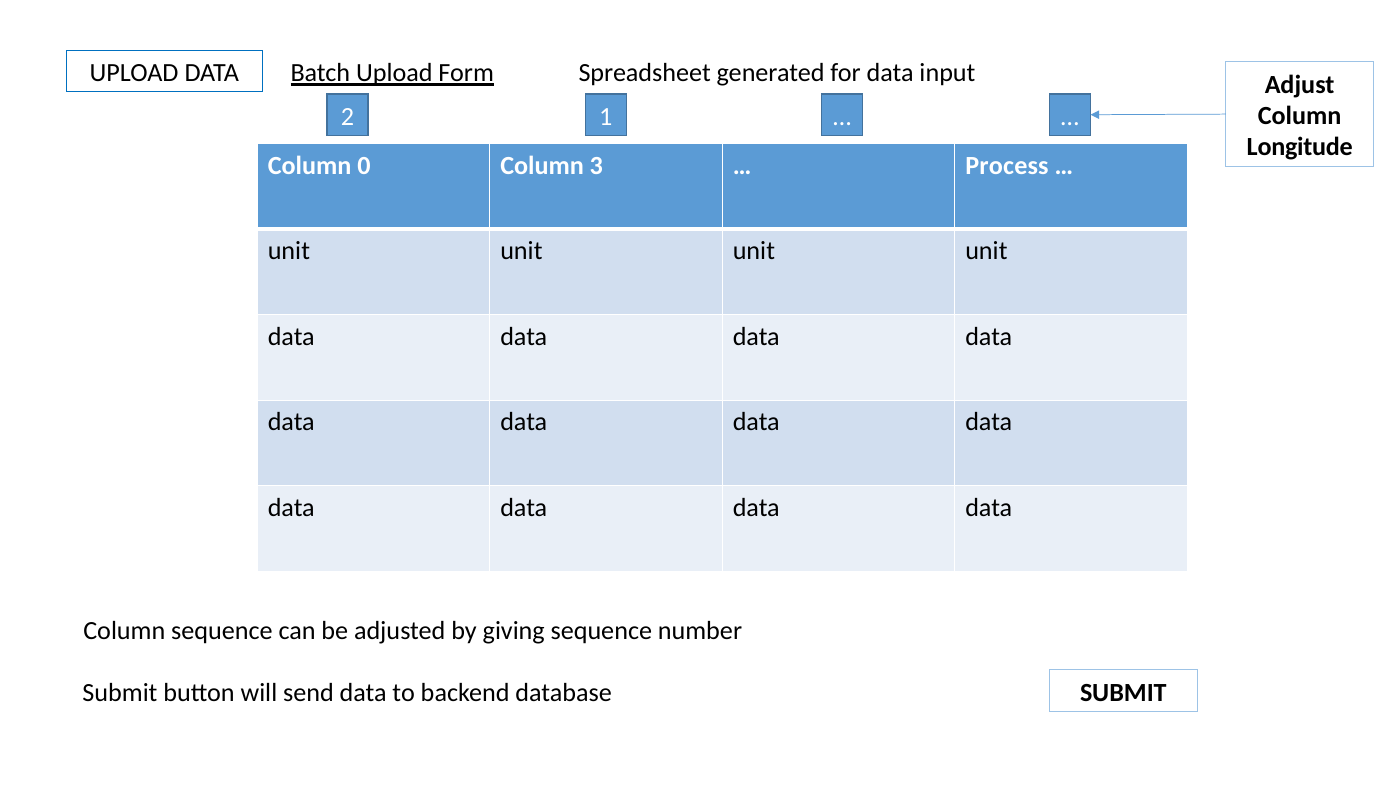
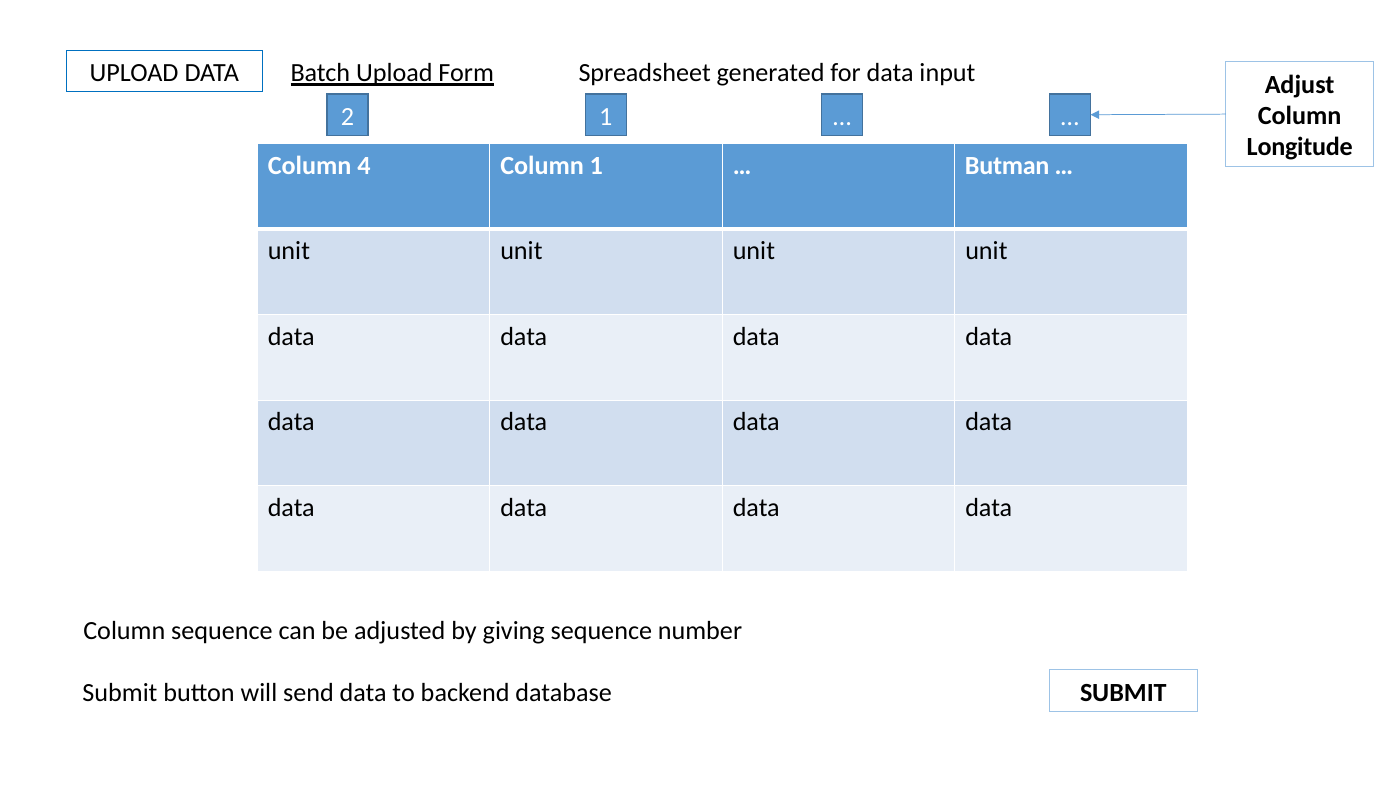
0: 0 -> 4
Column 3: 3 -> 1
Process: Process -> Butman
